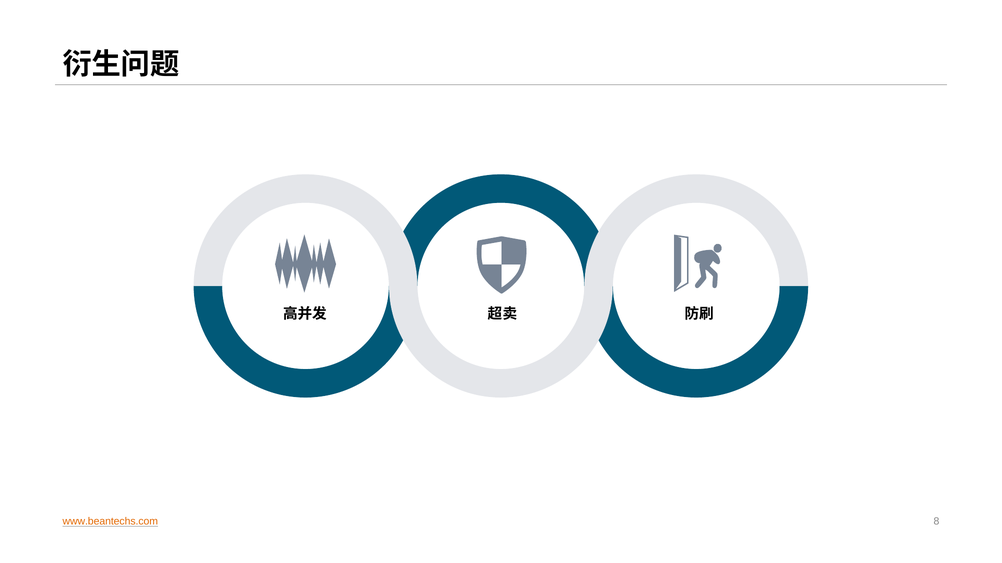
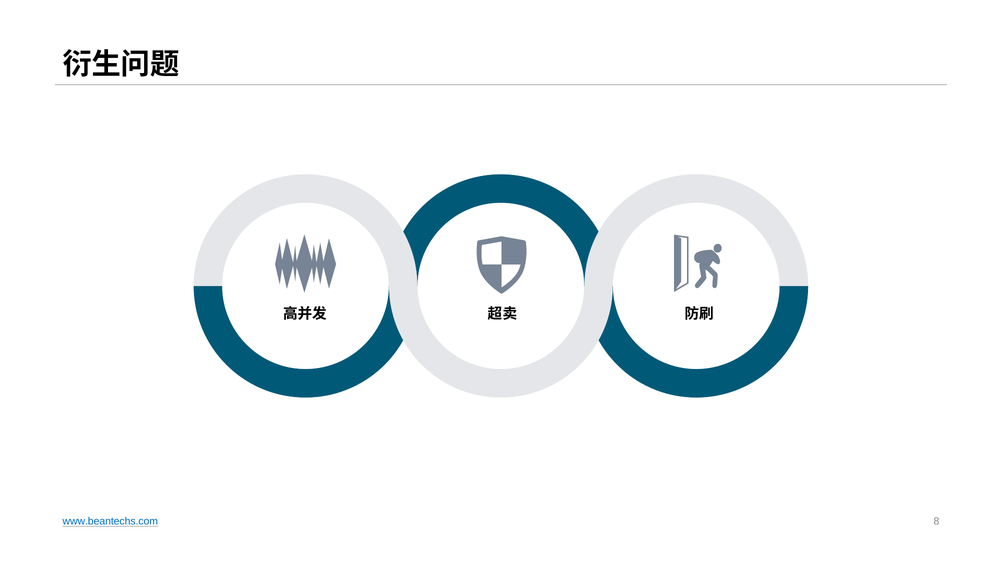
www.beantechs.com colour: orange -> blue
